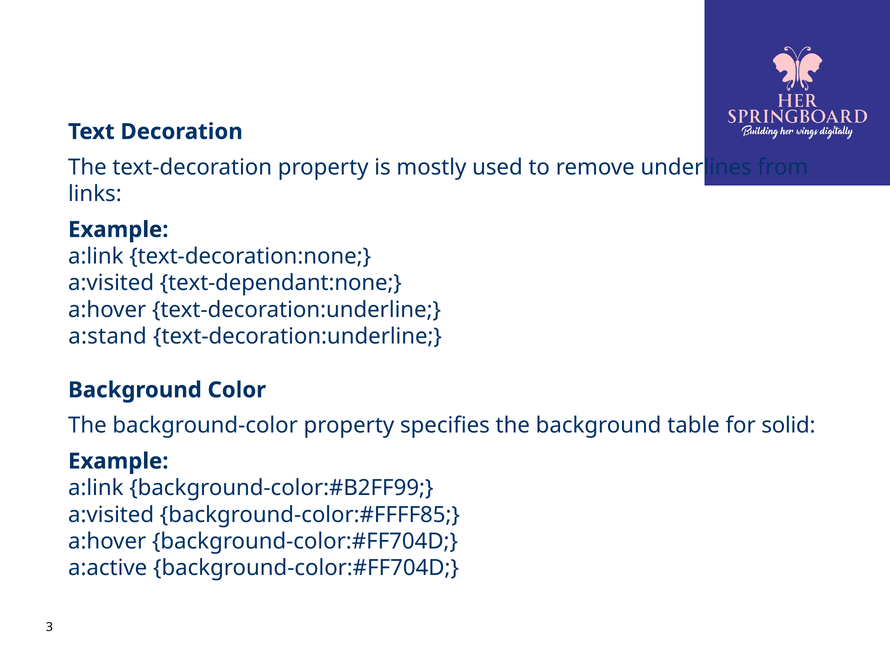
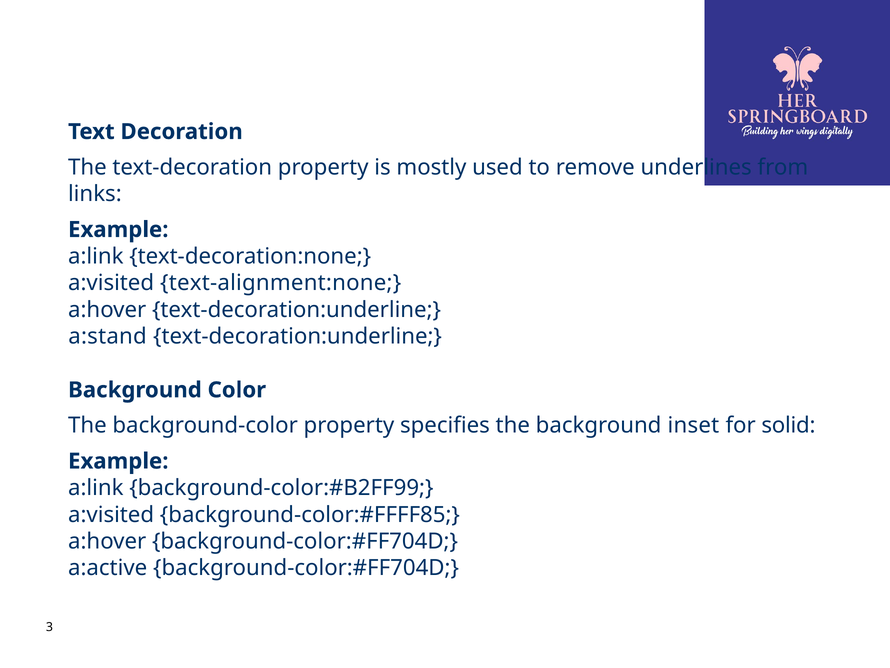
text-dependant:none: text-dependant:none -> text-alignment:none
table: table -> inset
